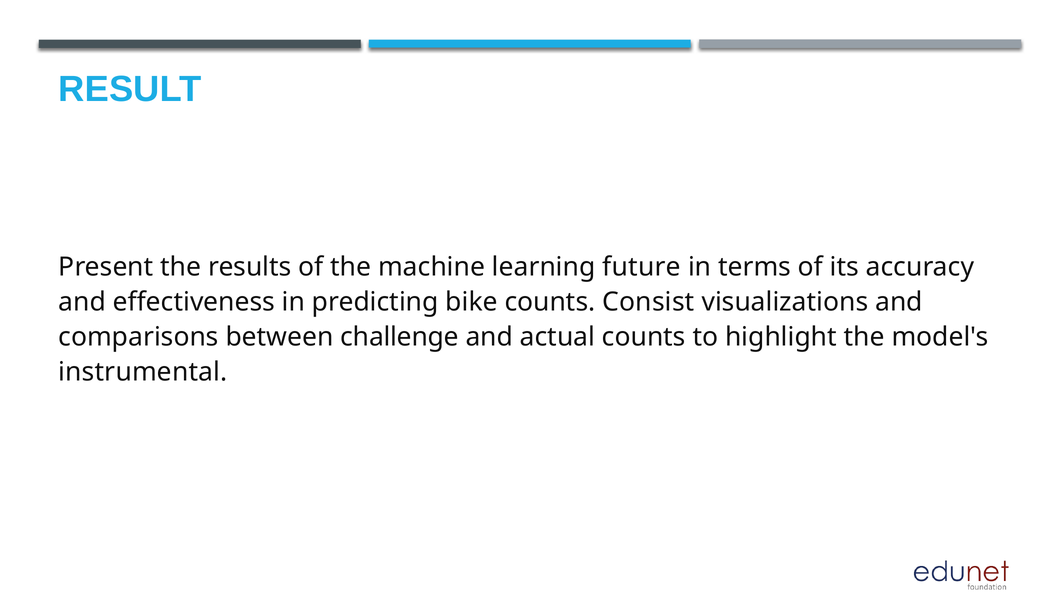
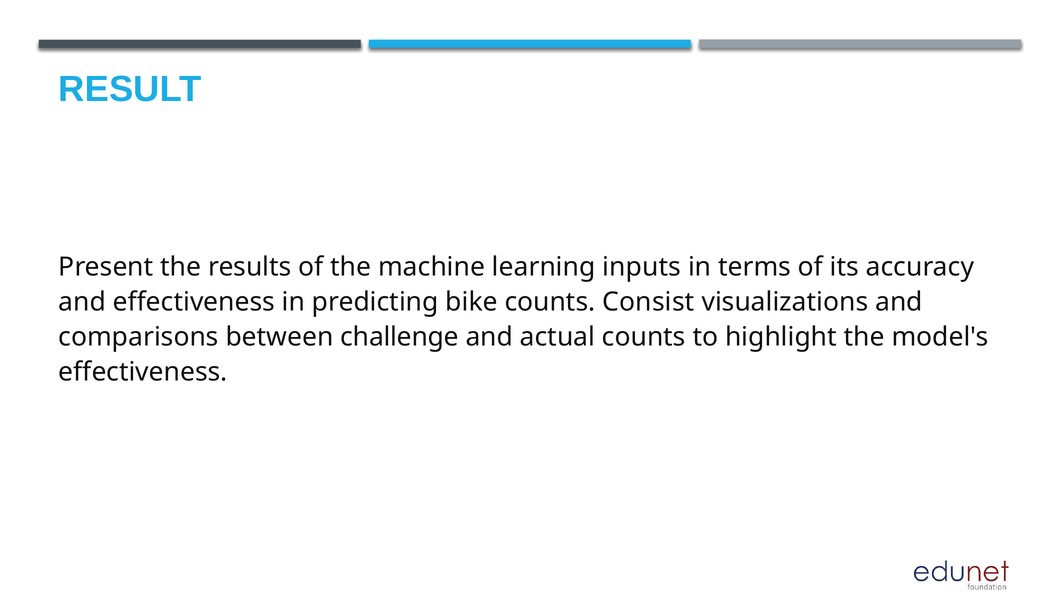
future: future -> inputs
instrumental at (143, 372): instrumental -> effectiveness
